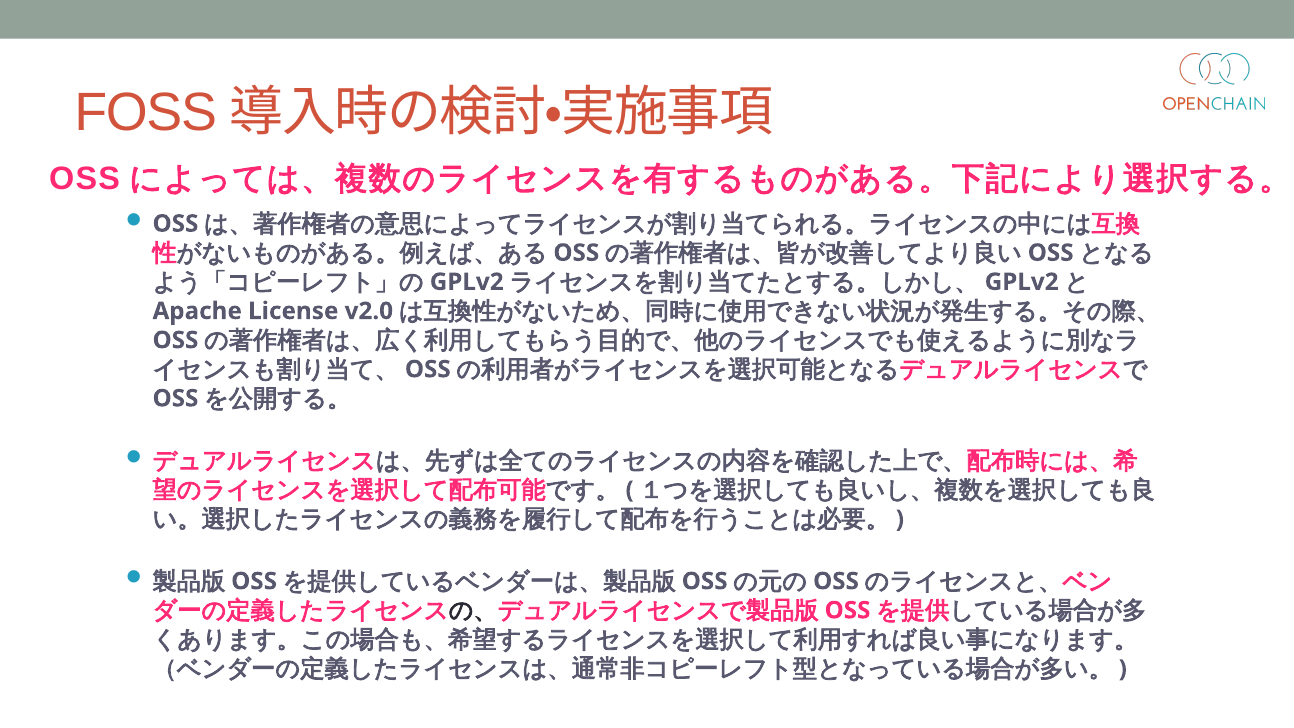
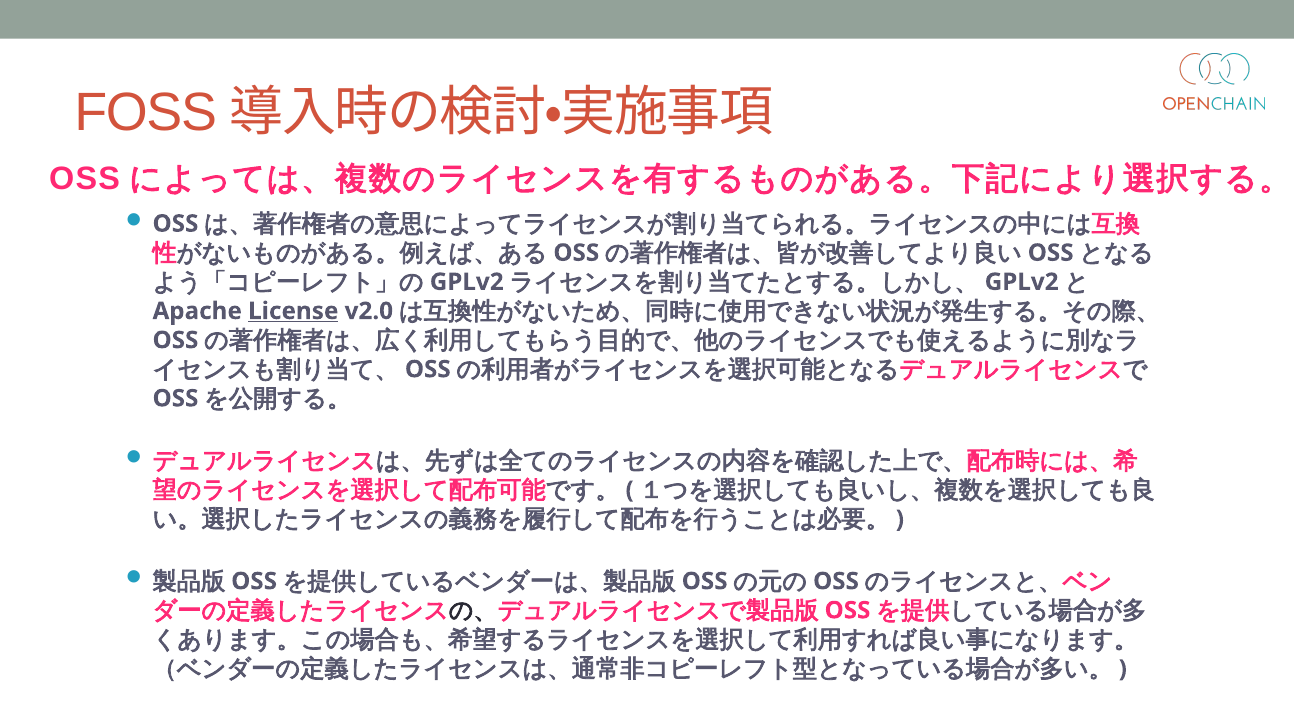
License underline: none -> present
